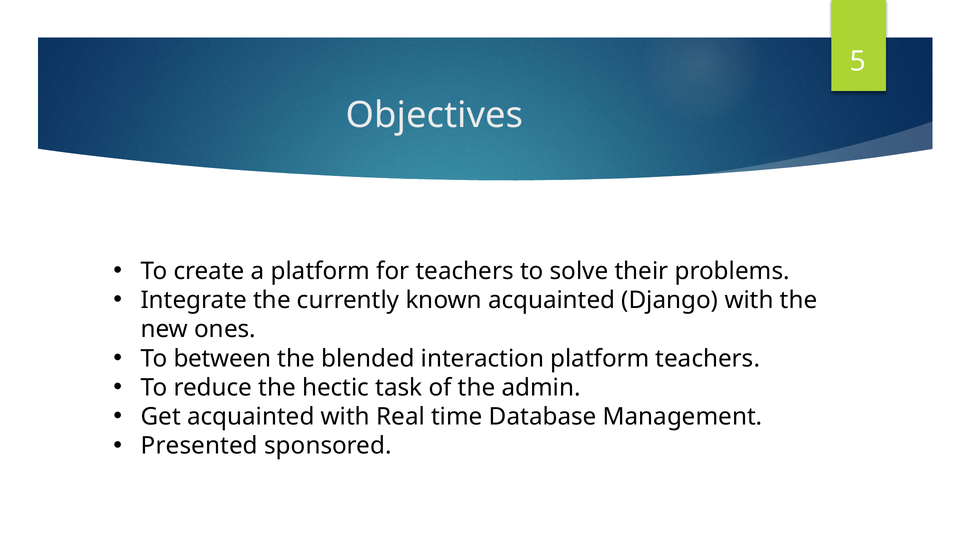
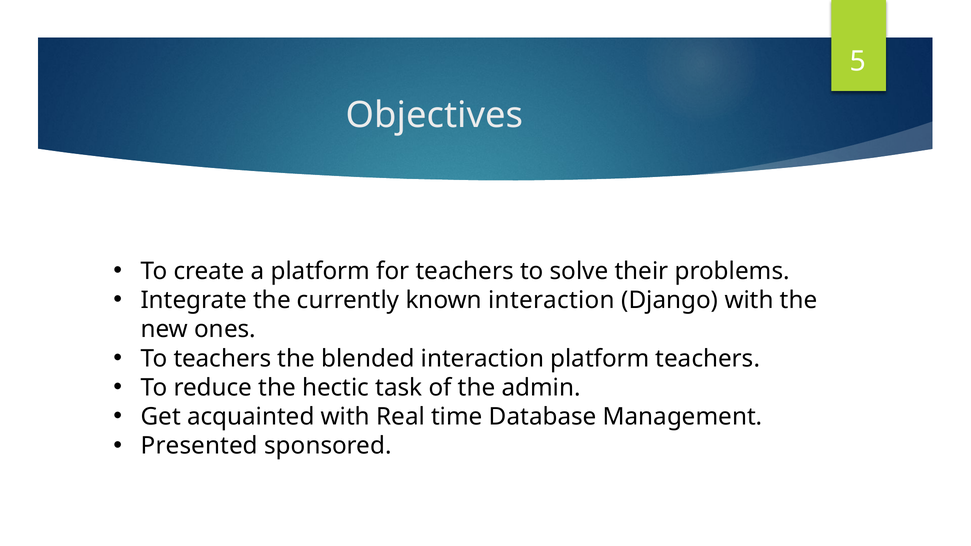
known acquainted: acquainted -> interaction
To between: between -> teachers
